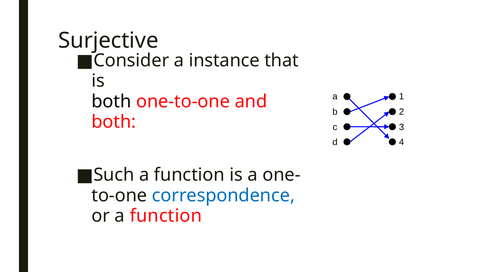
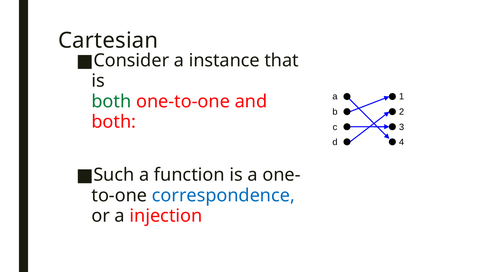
Surjective: Surjective -> Cartesian
both at (111, 102) colour: black -> green
or a function: function -> injection
